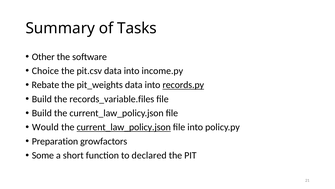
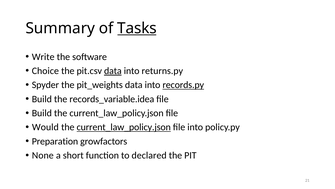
Tasks underline: none -> present
Other: Other -> Write
data at (113, 71) underline: none -> present
income.py: income.py -> returns.py
Rebate: Rebate -> Spyder
records_variable.files: records_variable.files -> records_variable.idea
Some: Some -> None
